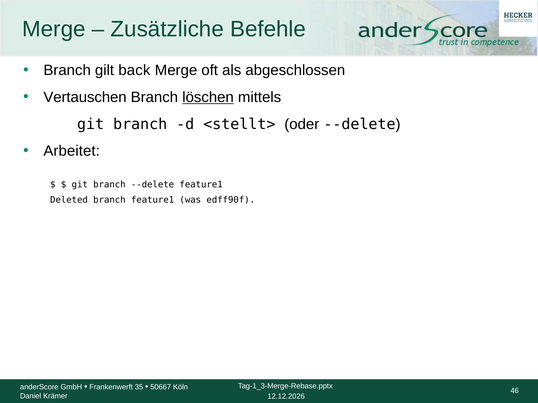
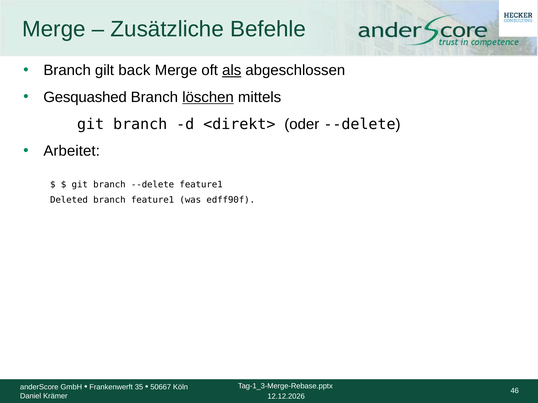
als underline: none -> present
Vertauschen: Vertauschen -> Gesquashed
<stellt>: <stellt> -> <direkt>
